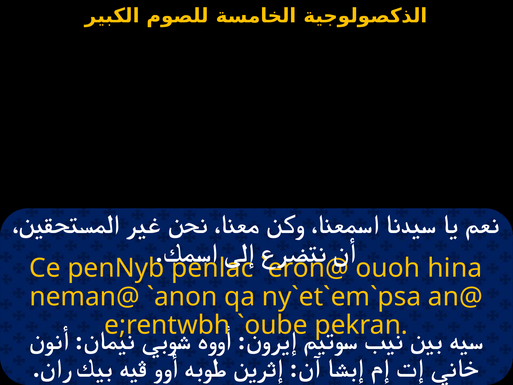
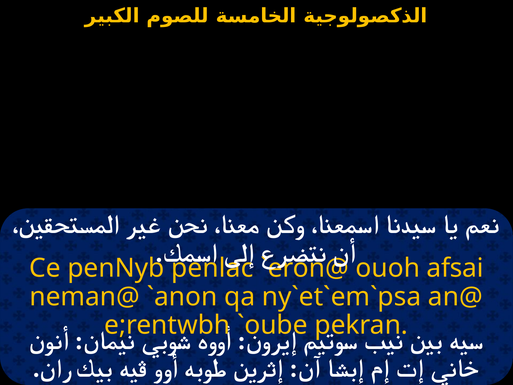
hina: hina -> afsai
